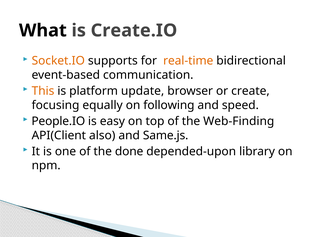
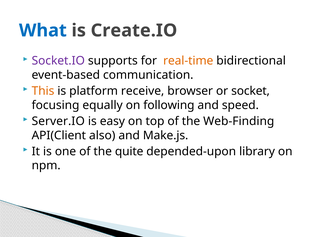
What colour: black -> blue
Socket.IO colour: orange -> purple
update: update -> receive
create: create -> socket
People.IO: People.IO -> Server.IO
Same.js: Same.js -> Make.js
done: done -> quite
